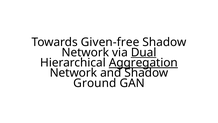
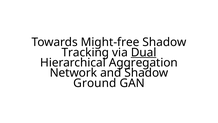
Given-free: Given-free -> Might-free
Network at (85, 52): Network -> Tracking
Aggregation underline: present -> none
